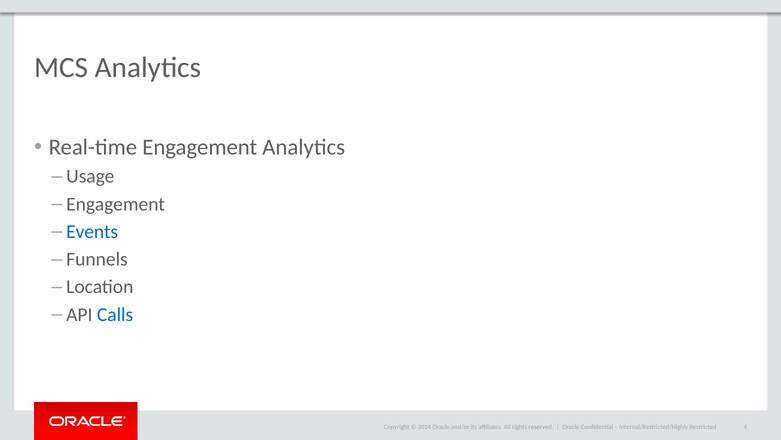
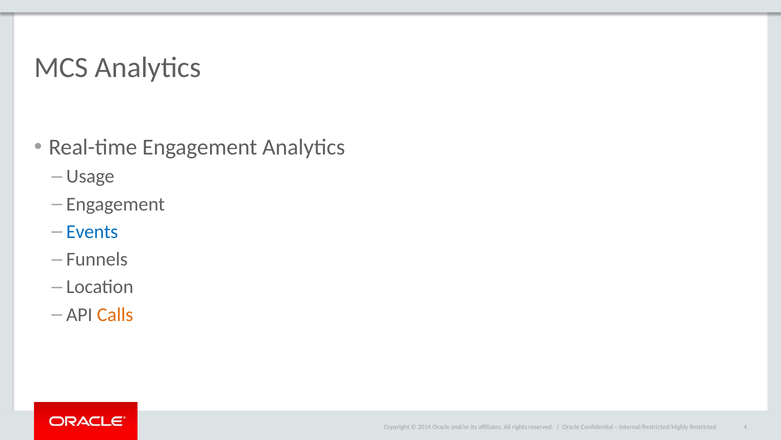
Calls colour: blue -> orange
